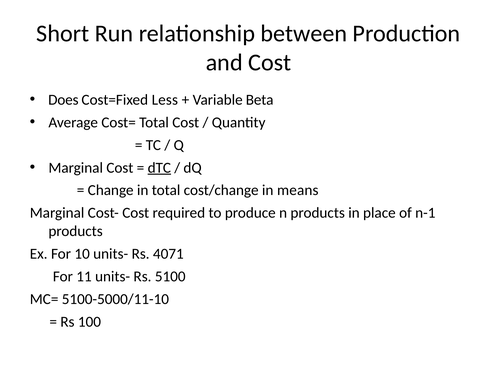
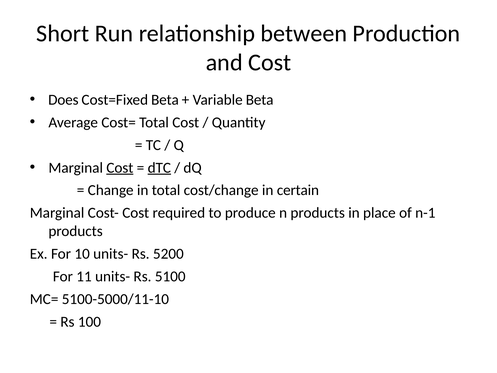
Cost=Fixed Less: Less -> Beta
Cost at (120, 168) underline: none -> present
means: means -> certain
4071: 4071 -> 5200
